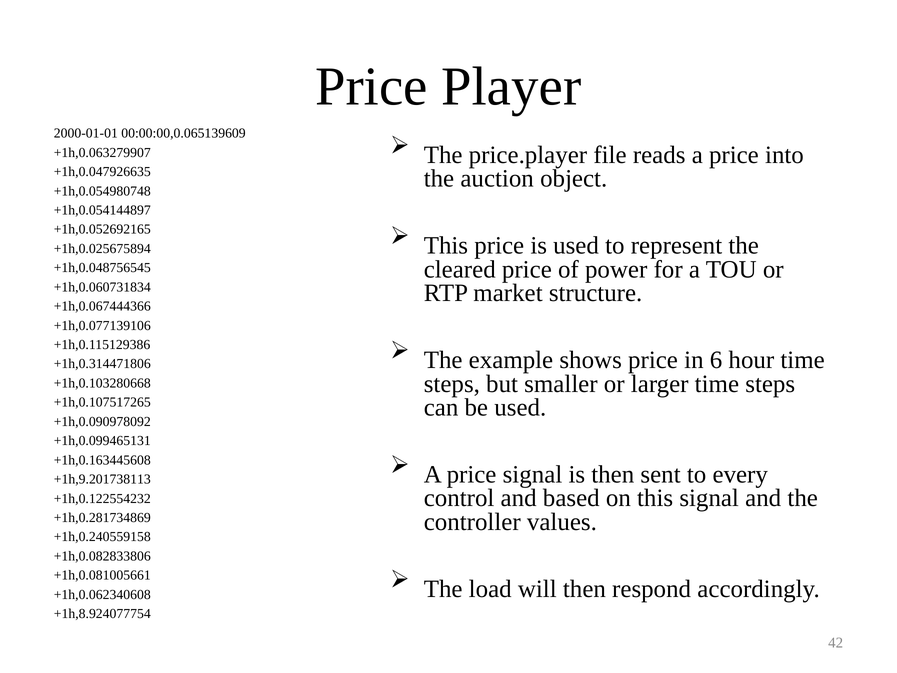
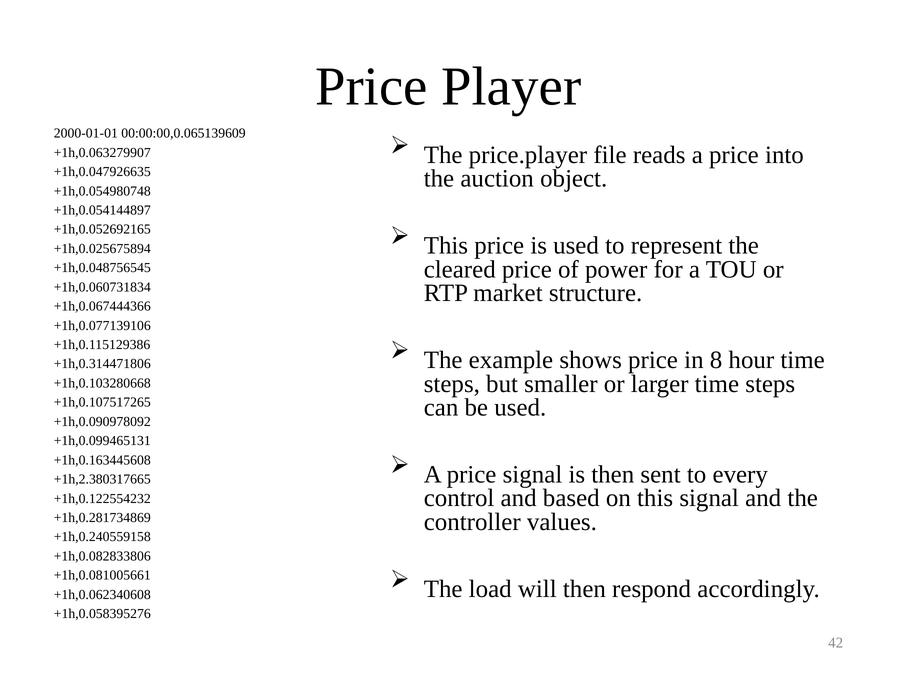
6: 6 -> 8
+1h,9.201738113: +1h,9.201738113 -> +1h,2.380317665
+1h,8.924077754: +1h,8.924077754 -> +1h,0.058395276
